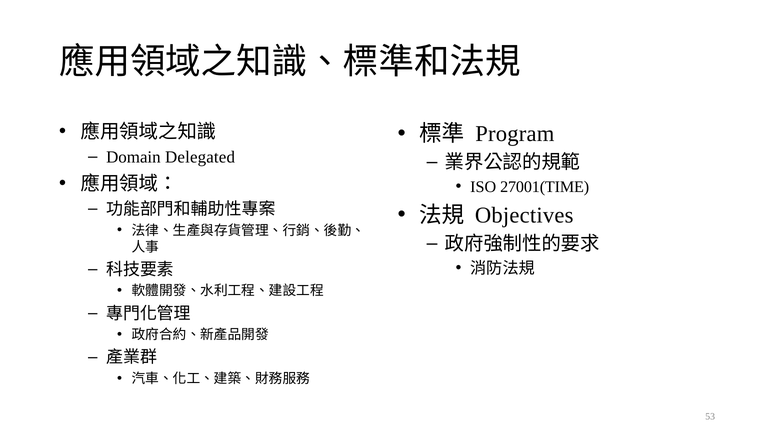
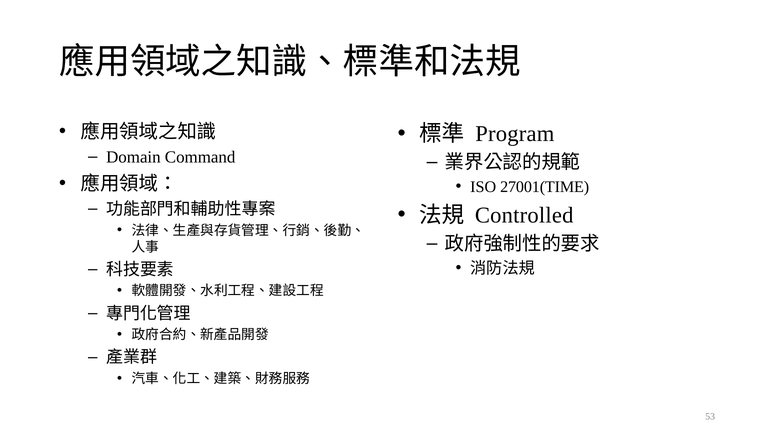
Delegated: Delegated -> Command
Objectives: Objectives -> Controlled
